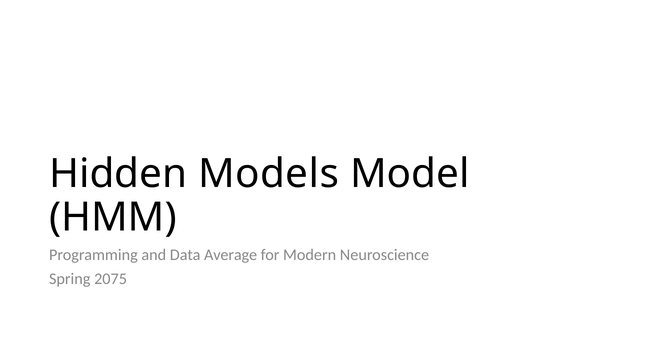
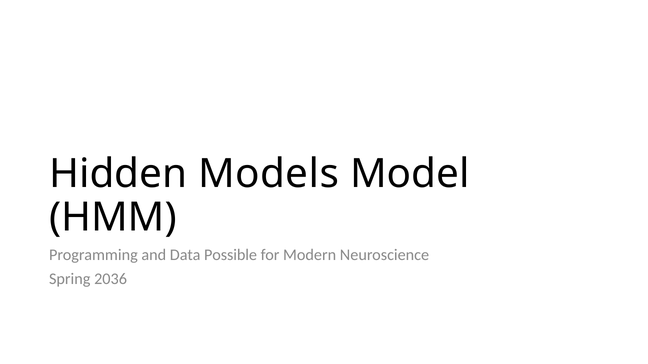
Average: Average -> Possible
2075: 2075 -> 2036
